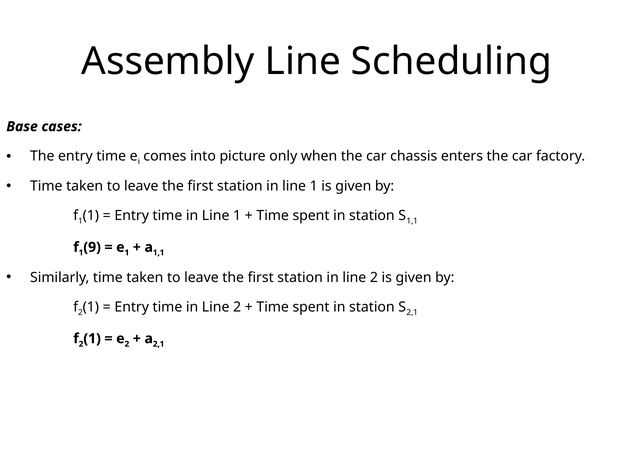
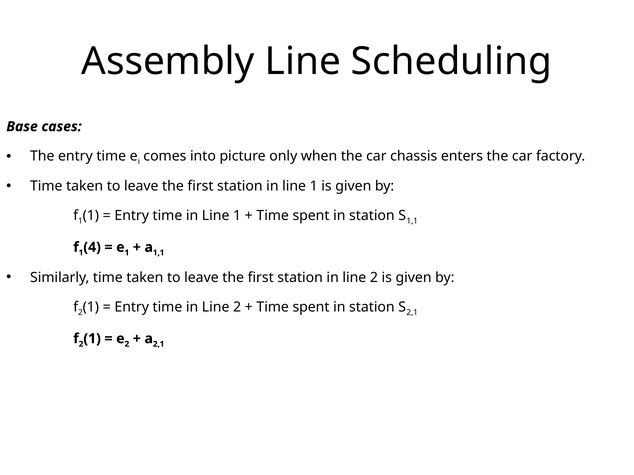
9: 9 -> 4
